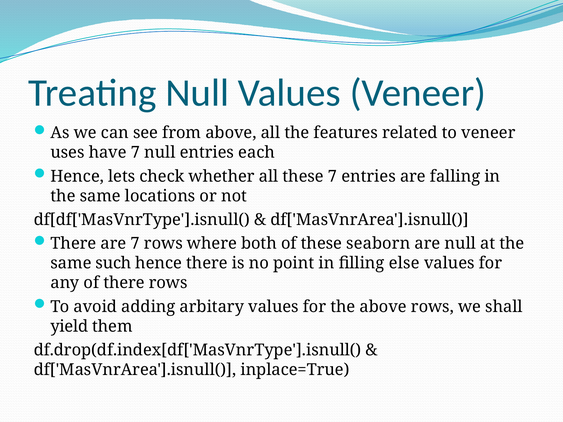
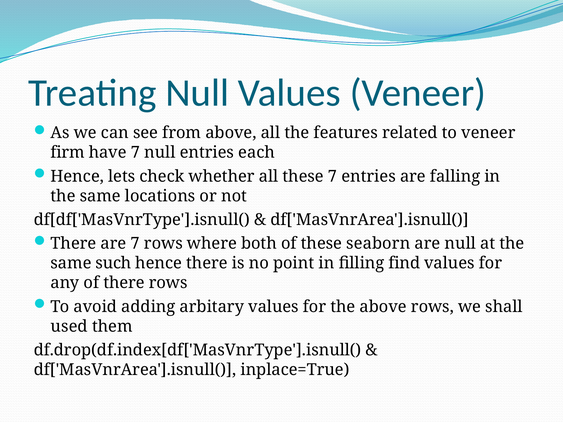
uses: uses -> firm
else: else -> find
yield: yield -> used
